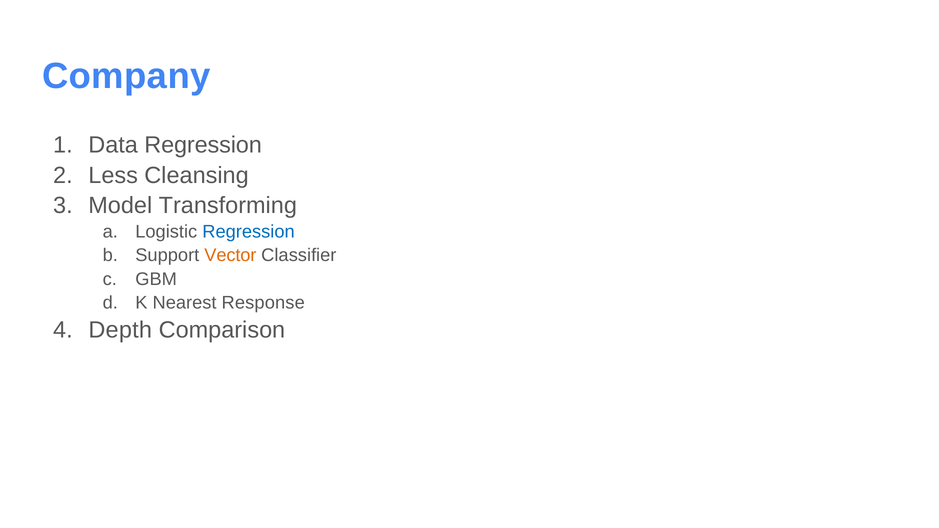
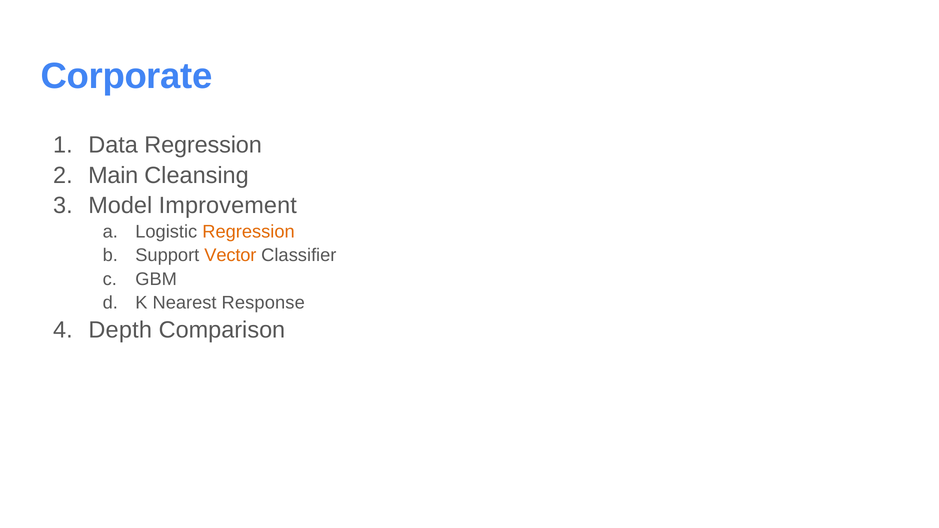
Company: Company -> Corporate
Less: Less -> Main
Transforming: Transforming -> Improvement
Regression at (249, 232) colour: blue -> orange
